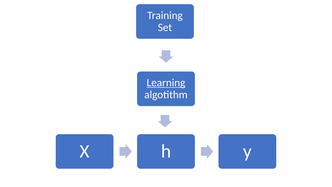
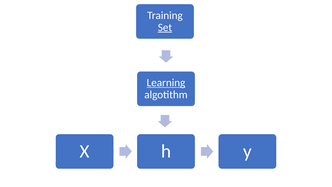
Set underline: none -> present
